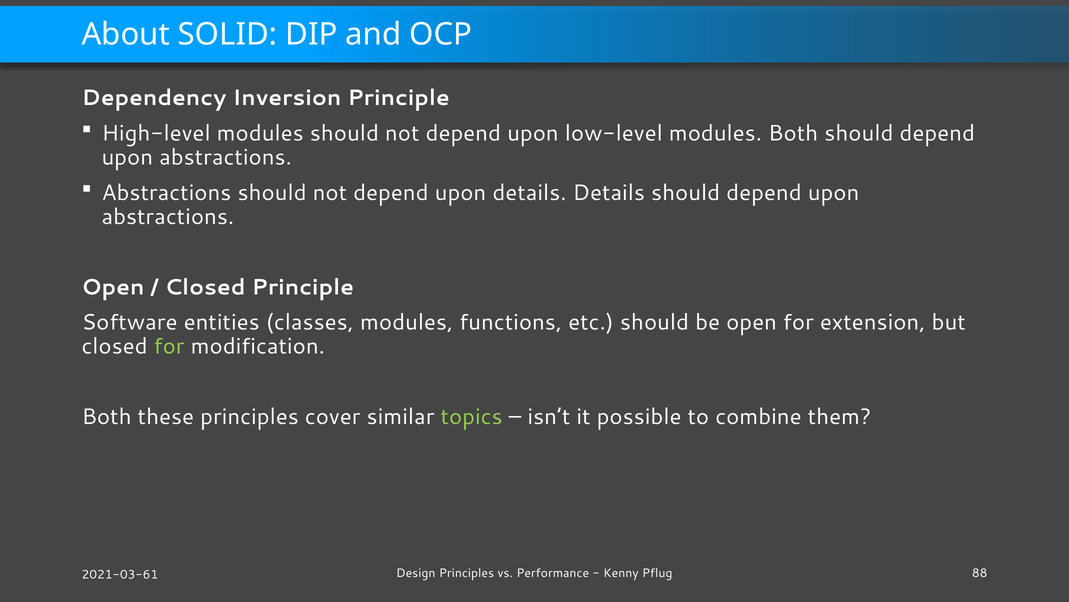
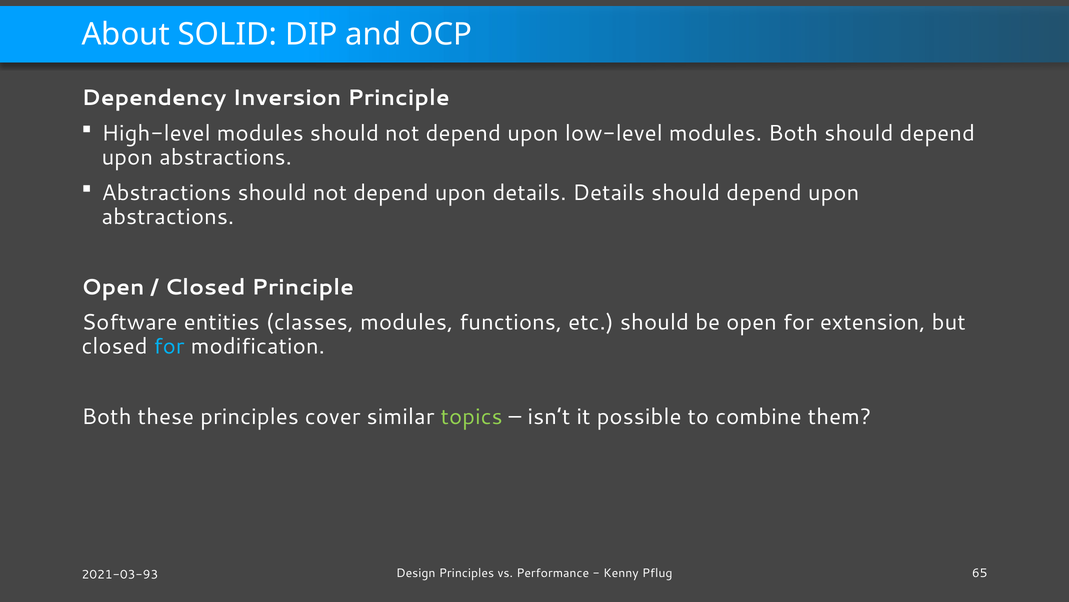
for at (169, 346) colour: light green -> light blue
88: 88 -> 65
2021-03-61: 2021-03-61 -> 2021-03-93
